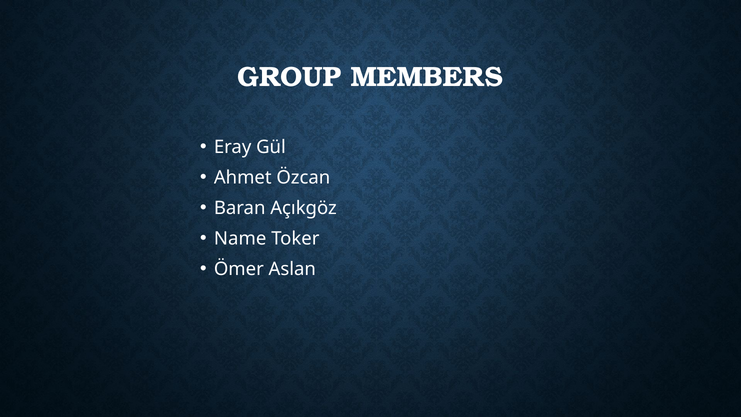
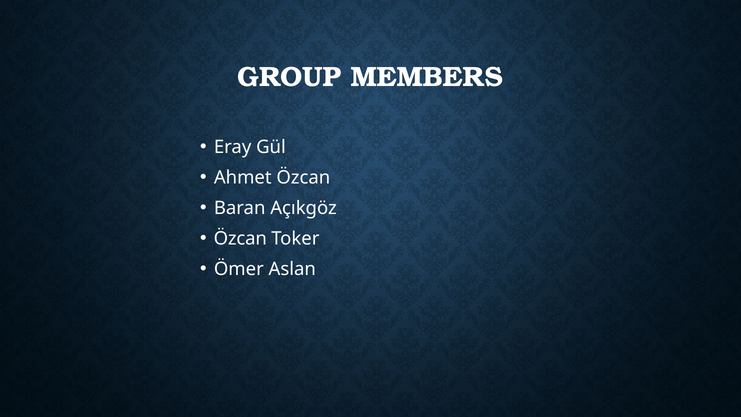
Name at (240, 239): Name -> Özcan
